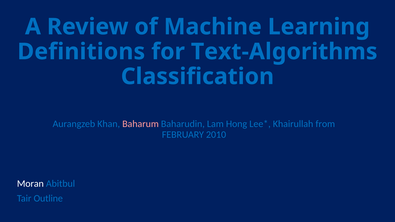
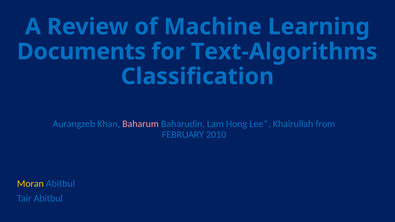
Definitions: Definitions -> Documents
Moran colour: white -> yellow
Tair Outline: Outline -> Abitbul
